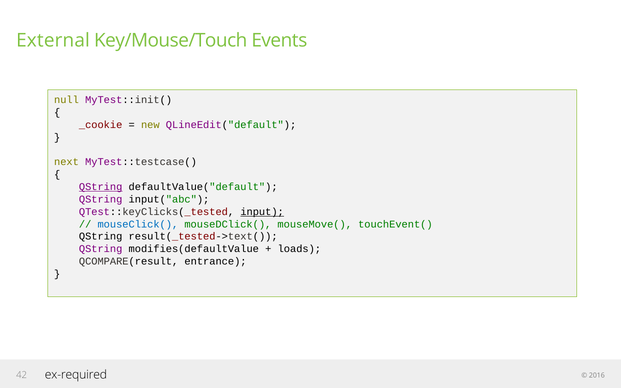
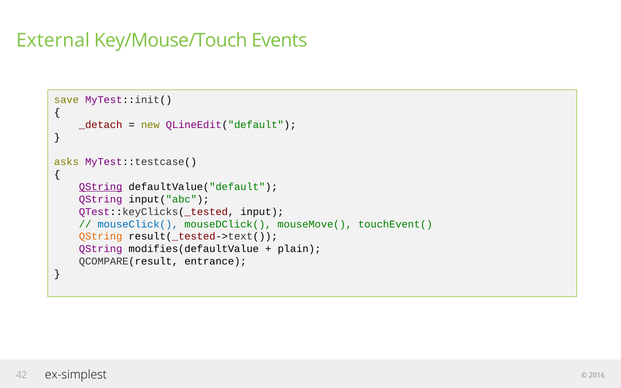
null: null -> save
_cookie: _cookie -> _detach
next: next -> asks
input underline: present -> none
QString at (101, 237) colour: black -> orange
loads: loads -> plain
ex-required: ex-required -> ex-simplest
